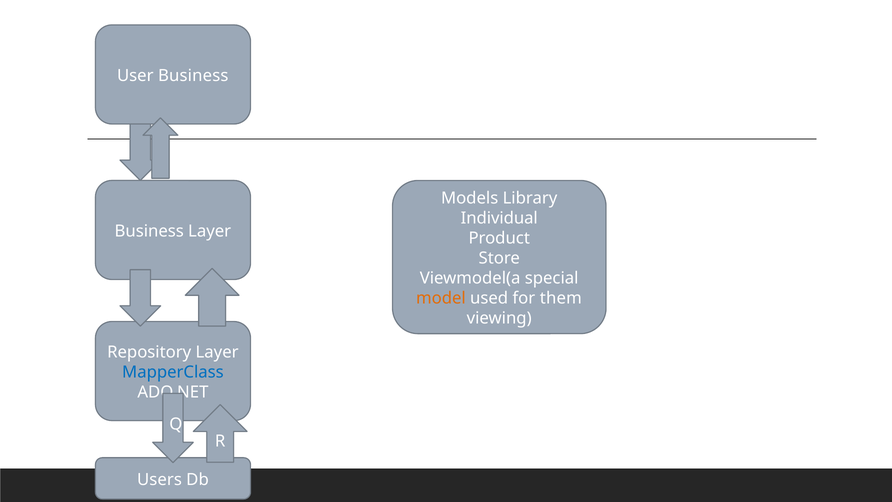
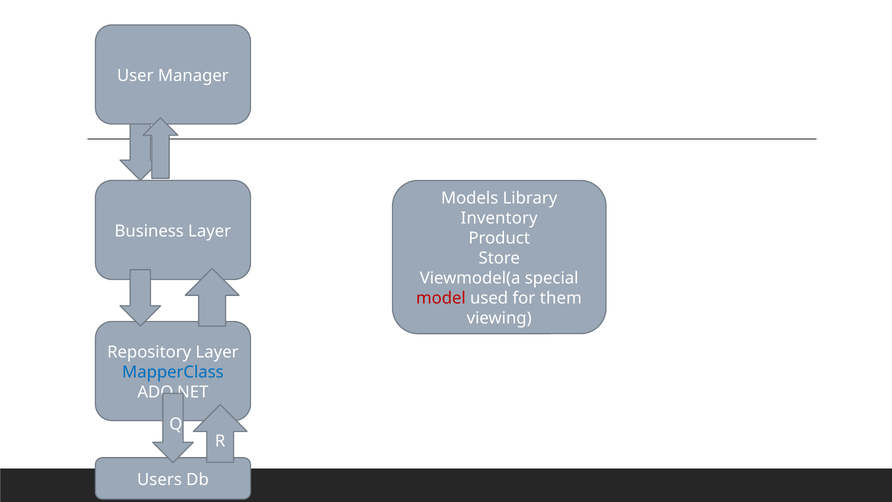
User Business: Business -> Manager
Individual: Individual -> Inventory
model colour: orange -> red
